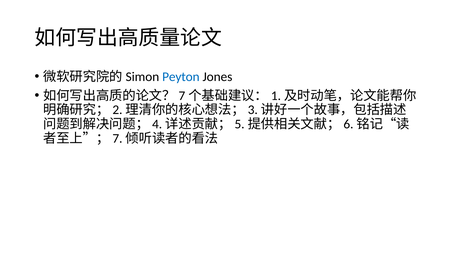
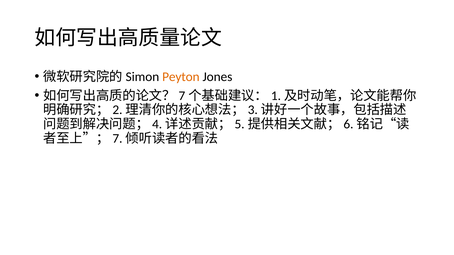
Peyton colour: blue -> orange
